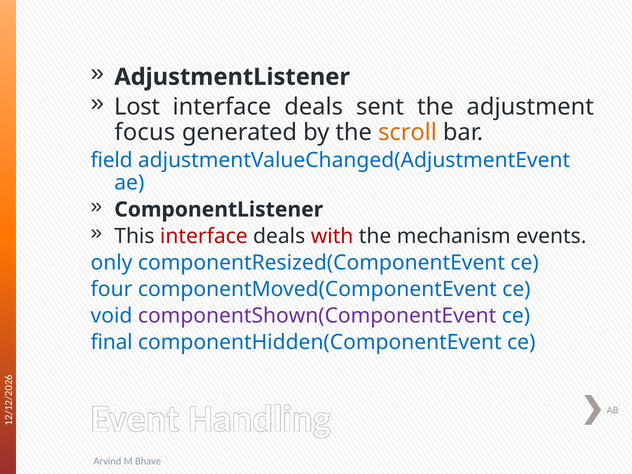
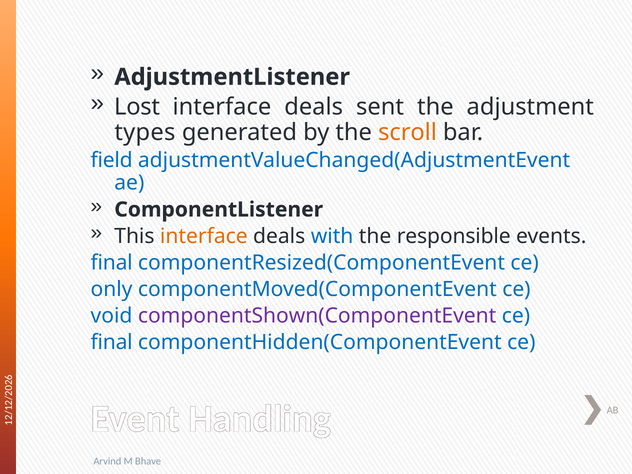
focus: focus -> types
interface at (204, 236) colour: red -> orange
with colour: red -> blue
mechanism: mechanism -> responsible
only at (112, 263): only -> final
four: four -> only
